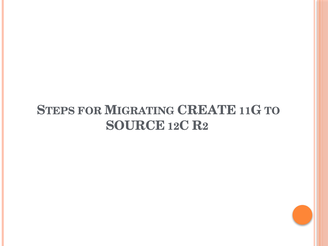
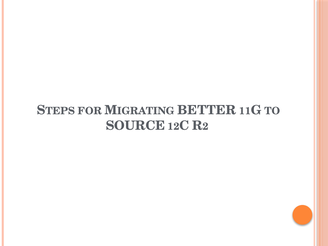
CREATE: CREATE -> BETTER
